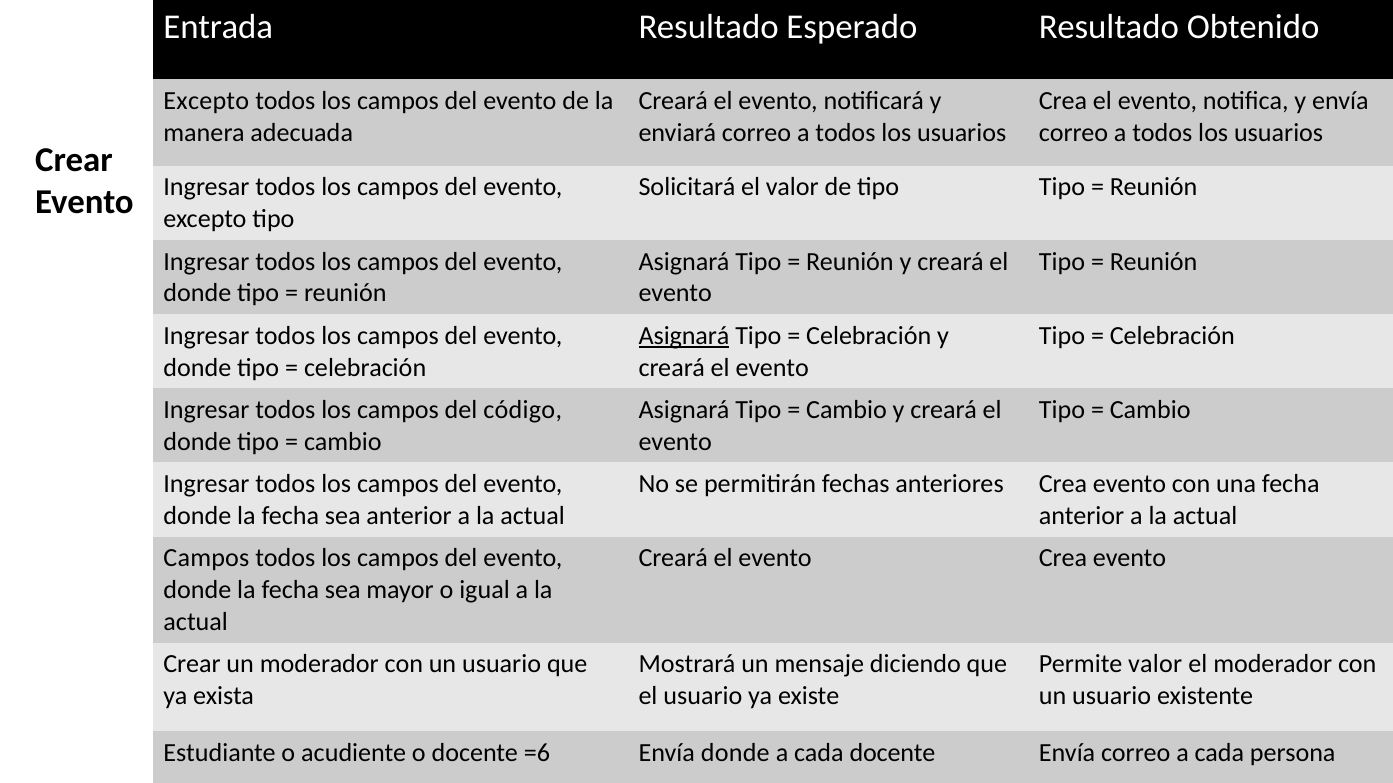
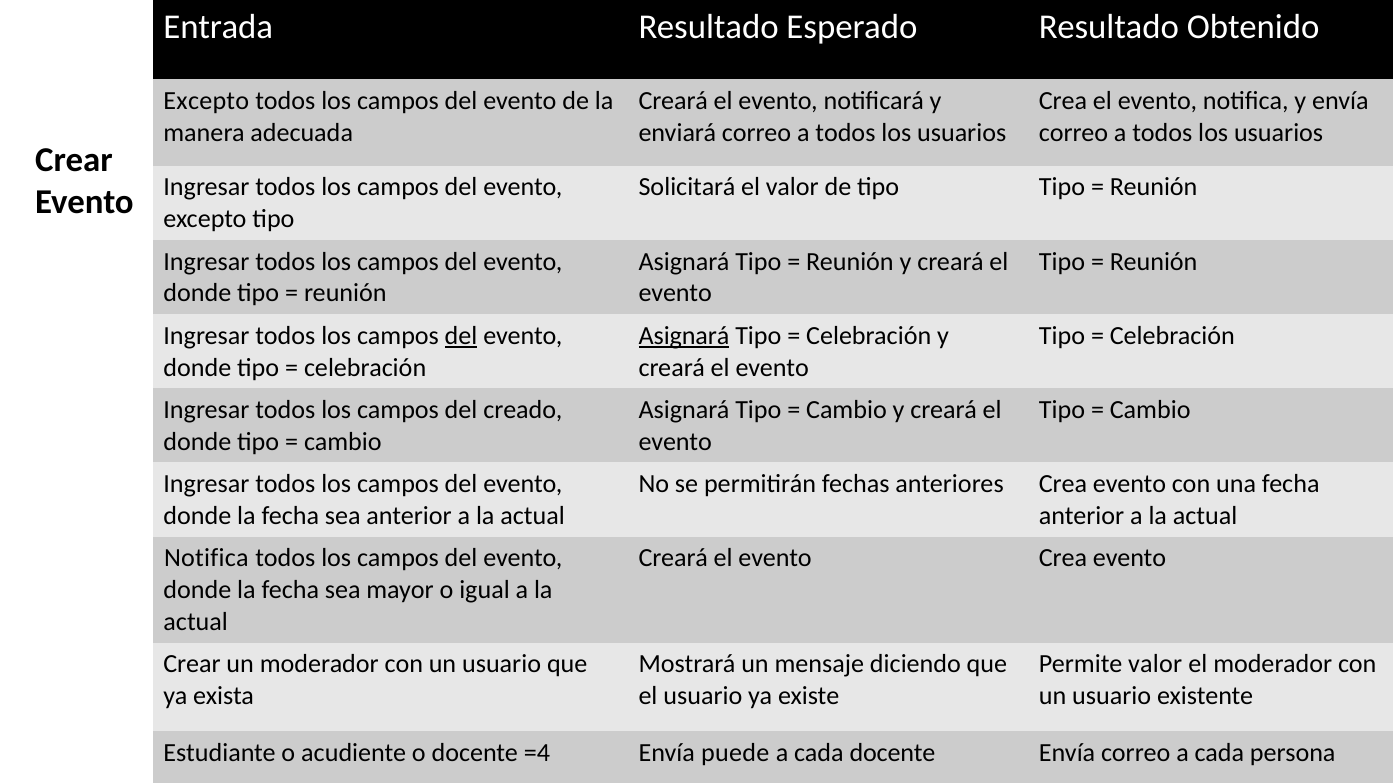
del at (461, 336) underline: none -> present
código: código -> creado
Campos at (206, 559): Campos -> Notifica
=6: =6 -> =4
Envía donde: donde -> puede
